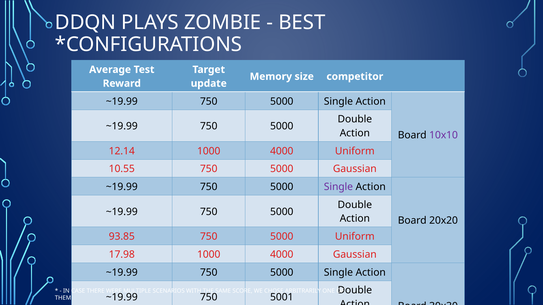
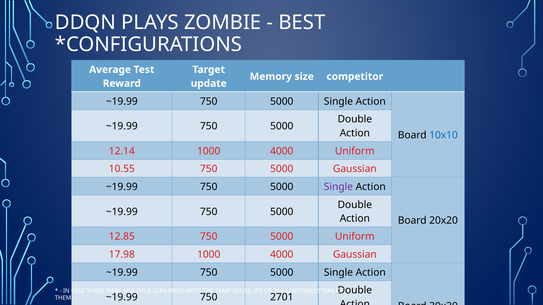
10x10 colour: purple -> blue
93.85: 93.85 -> 12.85
5001: 5001 -> 2701
